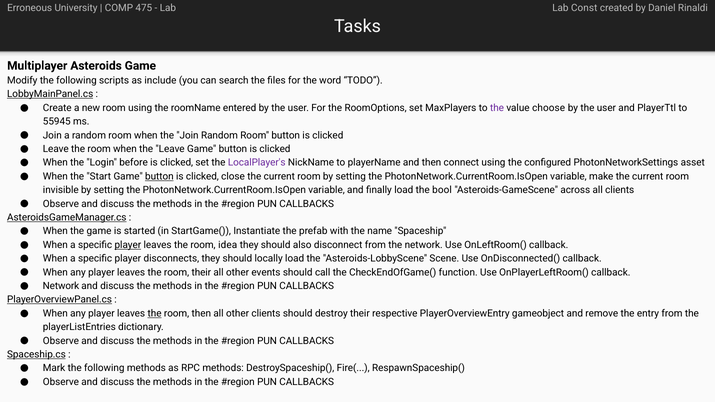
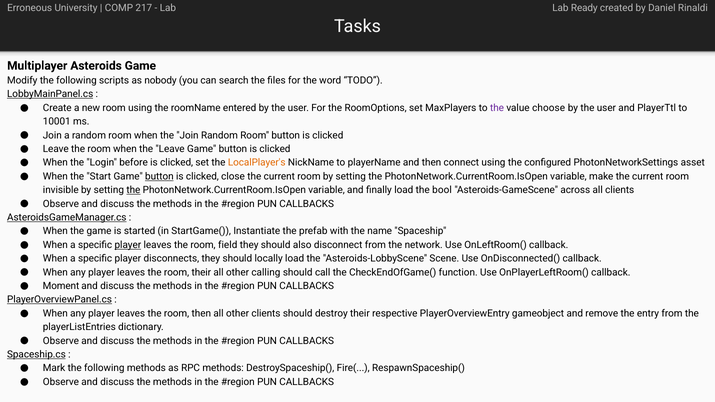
475: 475 -> 217
Const: Const -> Ready
include: include -> nobody
55945: 55945 -> 10001
LocalPlayer's colour: purple -> orange
the at (133, 190) underline: none -> present
idea: idea -> field
events: events -> calling
Network at (61, 286): Network -> Moment
the at (155, 314) underline: present -> none
